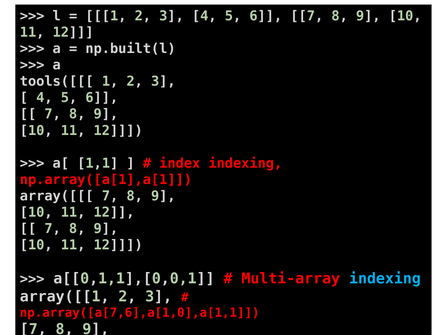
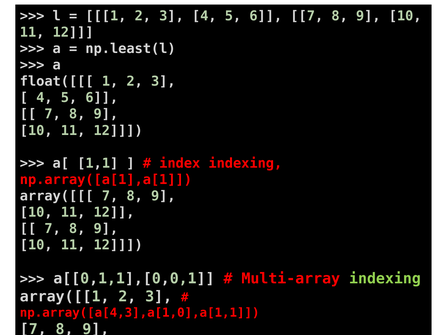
np.built(l: np.built(l -> np.least(l
tools([[[: tools([[[ -> float([[[
indexing at (385, 279) colour: light blue -> light green
np.array([a[7,6],a[1,0],a[1,1: np.array([a[7,6],a[1,0],a[1,1 -> np.array([a[4,3],a[1,0],a[1,1
